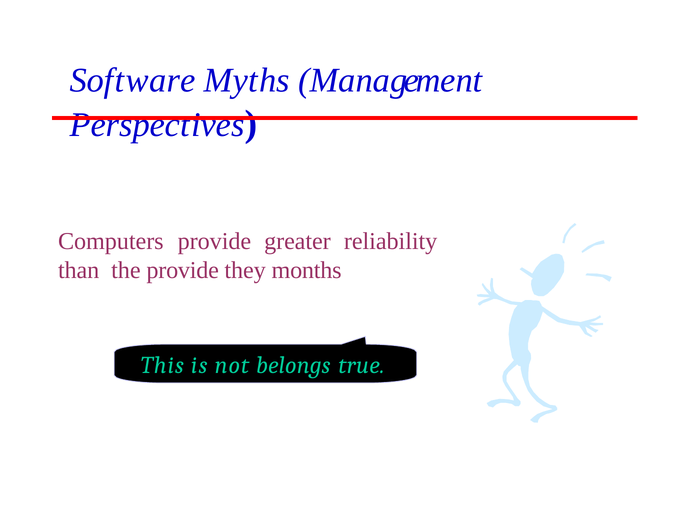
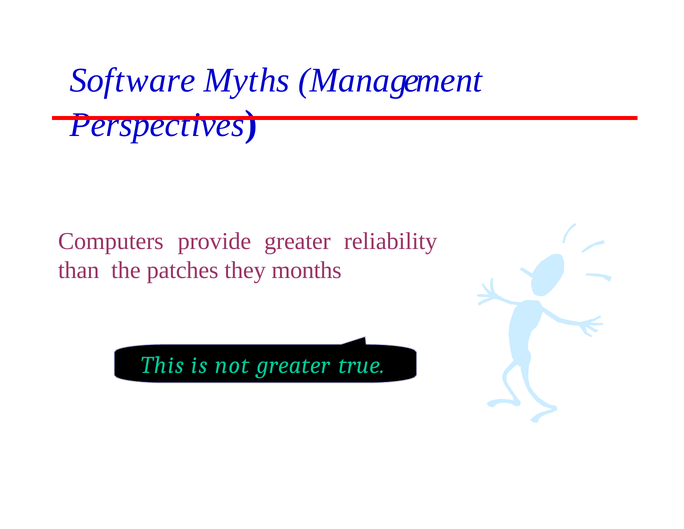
the provide: provide -> patches
not belongs: belongs -> greater
